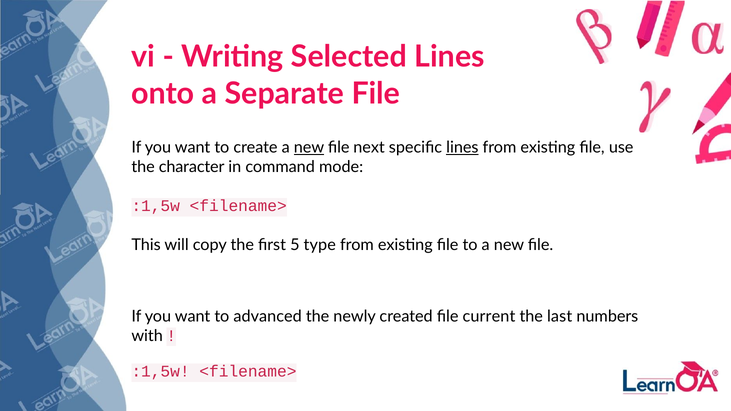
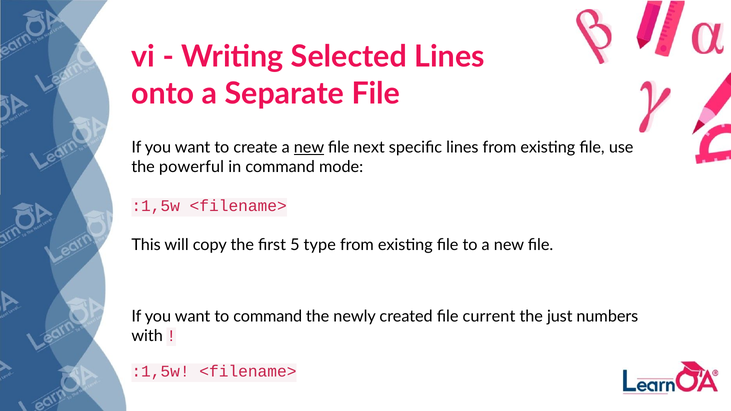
lines at (462, 148) underline: present -> none
character: character -> powerful
to advanced: advanced -> command
last: last -> just
